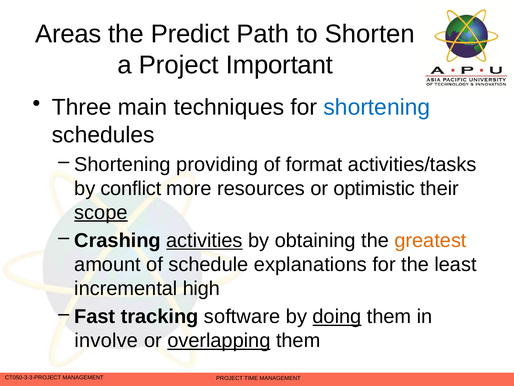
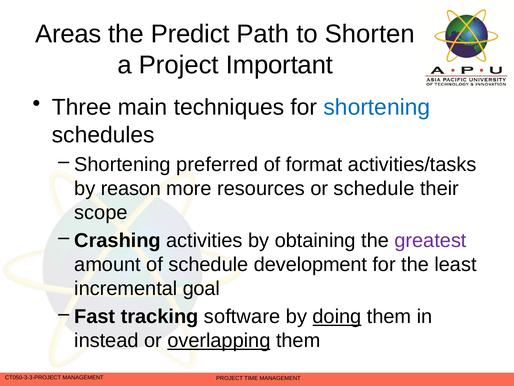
providing: providing -> preferred
conflict: conflict -> reason
or optimistic: optimistic -> schedule
scope underline: present -> none
activities underline: present -> none
greatest colour: orange -> purple
explanations: explanations -> development
high: high -> goal
involve: involve -> instead
